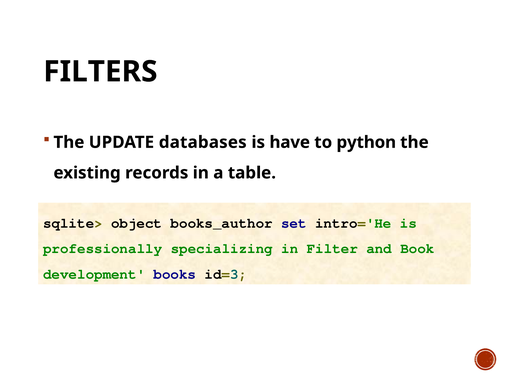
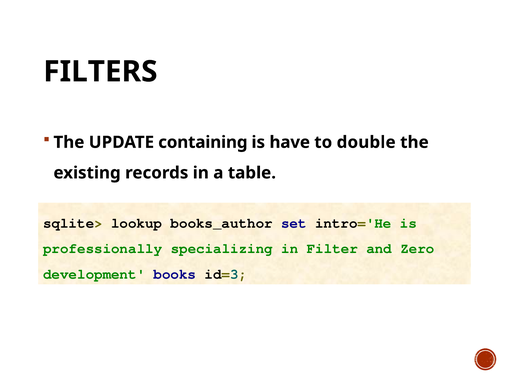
databases: databases -> containing
python: python -> double
object: object -> lookup
Book: Book -> Zero
